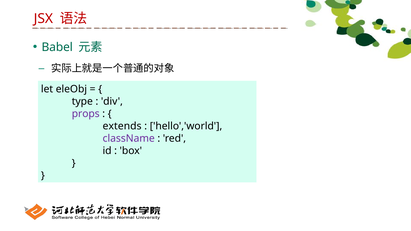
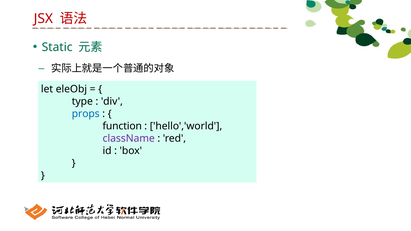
Babel: Babel -> Static
props colour: purple -> blue
extends: extends -> function
